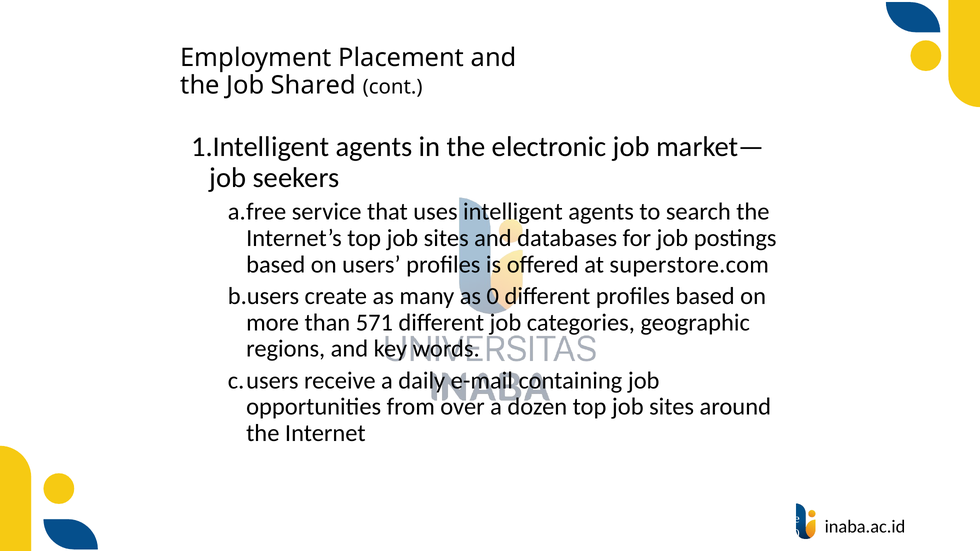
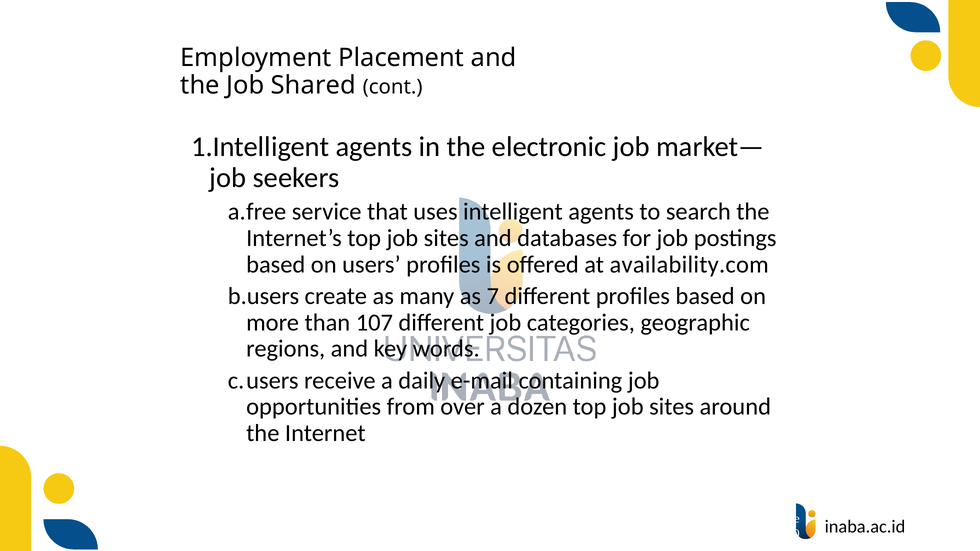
superstore.com: superstore.com -> availability.com
0: 0 -> 7
571: 571 -> 107
